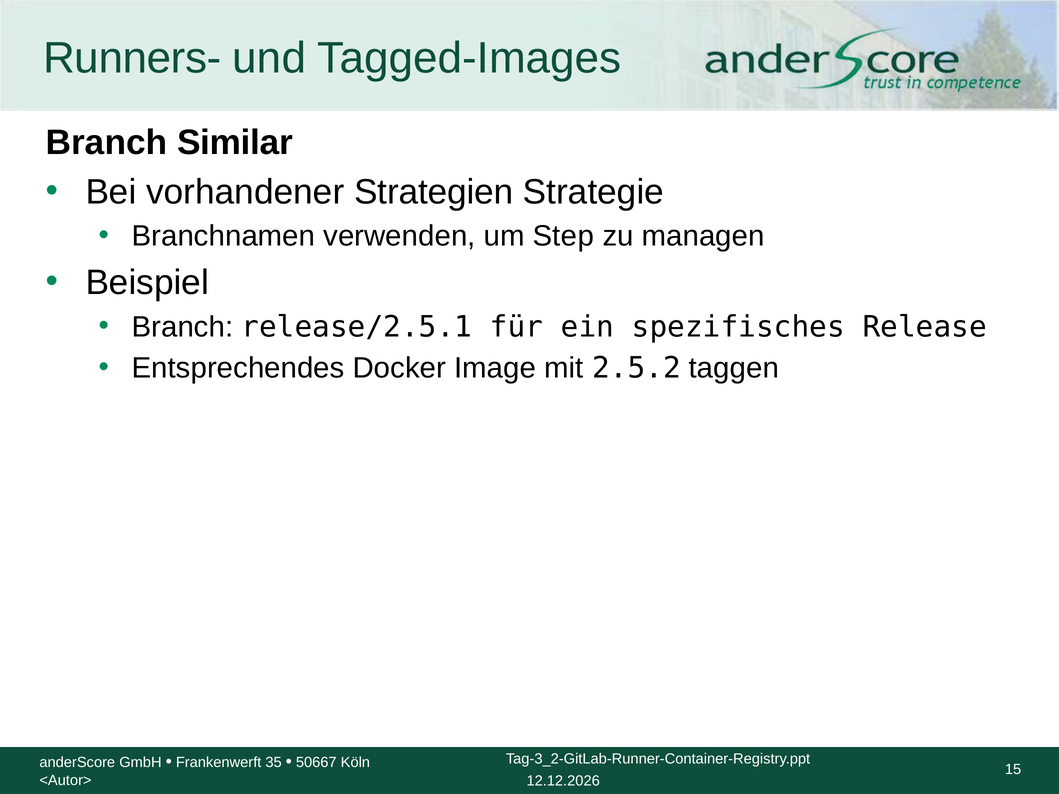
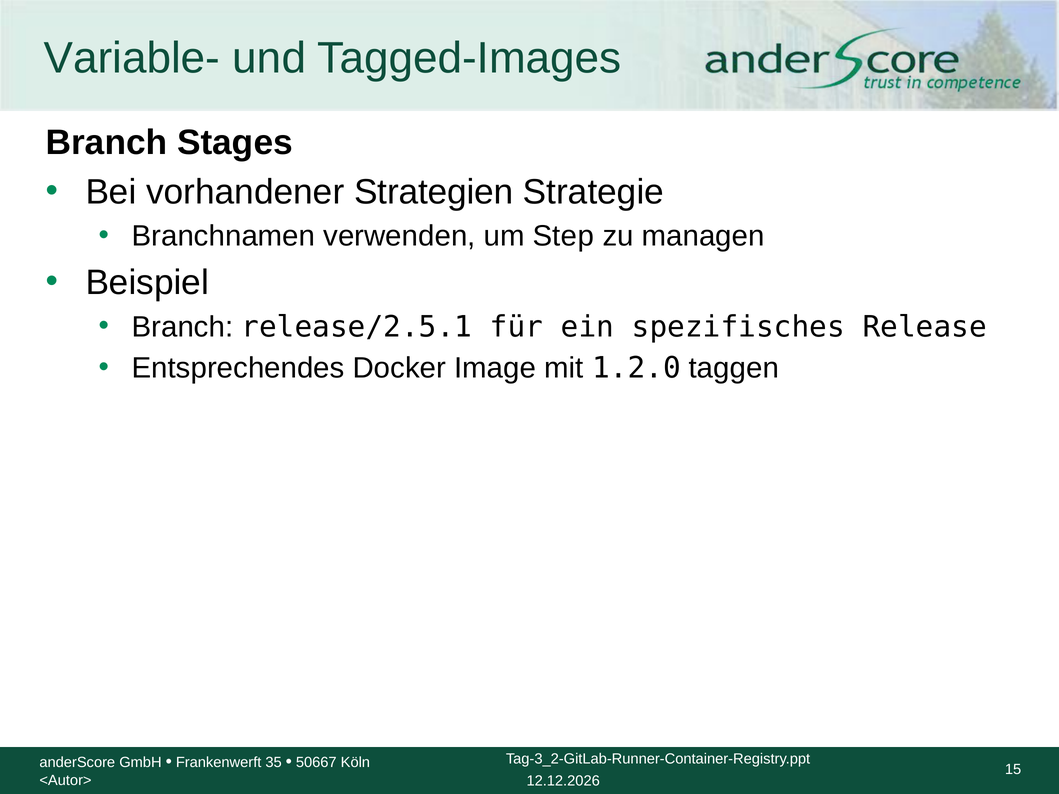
Runners-: Runners- -> Variable-
Similar: Similar -> Stages
2.5.2: 2.5.2 -> 1.2.0
